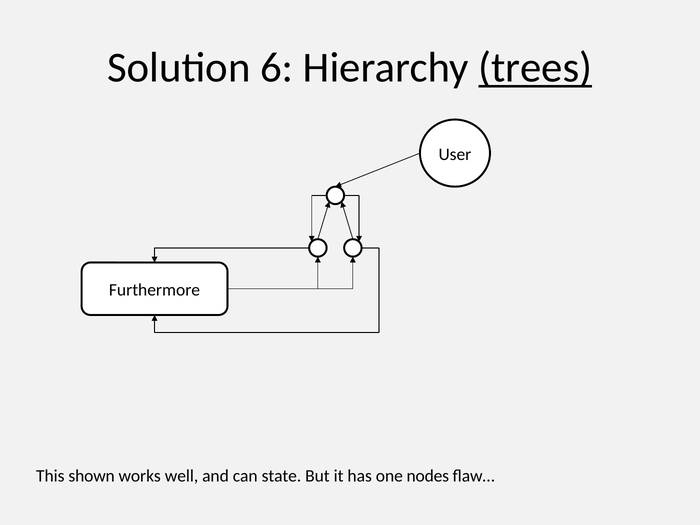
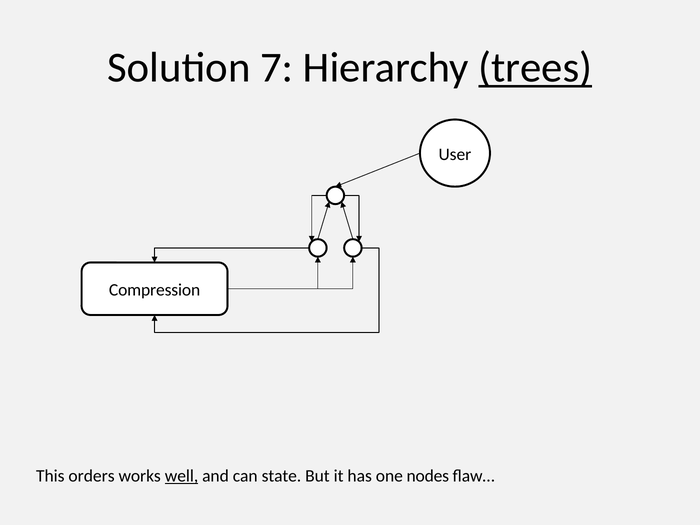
6: 6 -> 7
Furthermore: Furthermore -> Compression
shown: shown -> orders
well underline: none -> present
